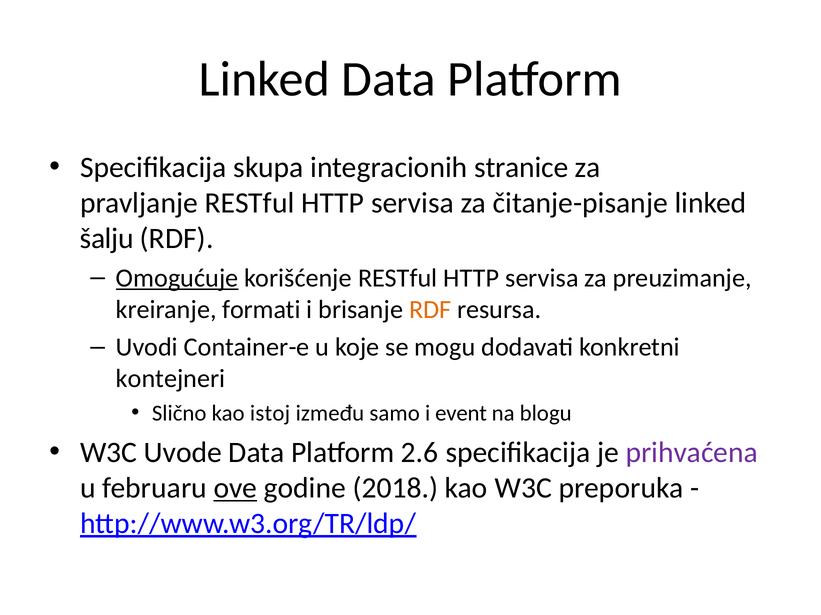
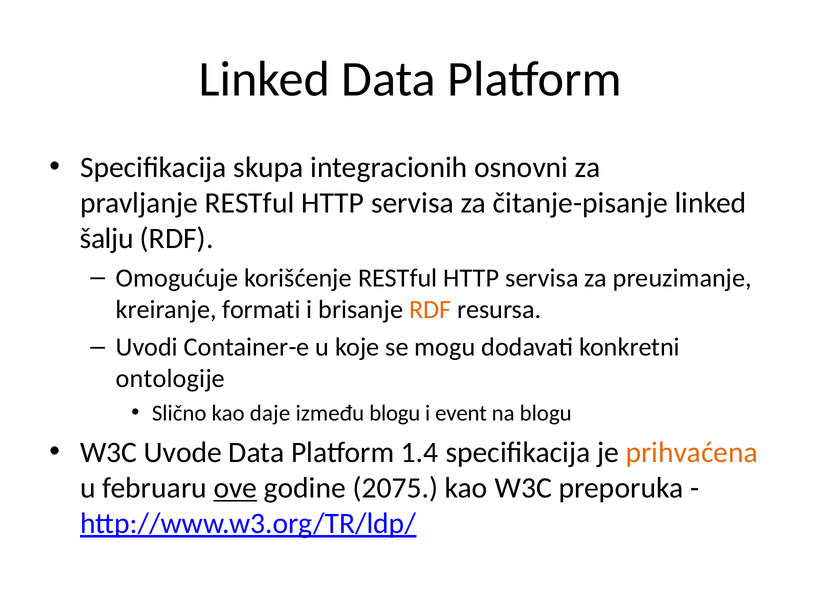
stranice: stranice -> osnovni
Omogućuje underline: present -> none
kontejneri: kontejneri -> ontologije
istoj: istoj -> daje
između samo: samo -> blogu
2.6: 2.6 -> 1.4
prihvaćena colour: purple -> orange
2018: 2018 -> 2075
